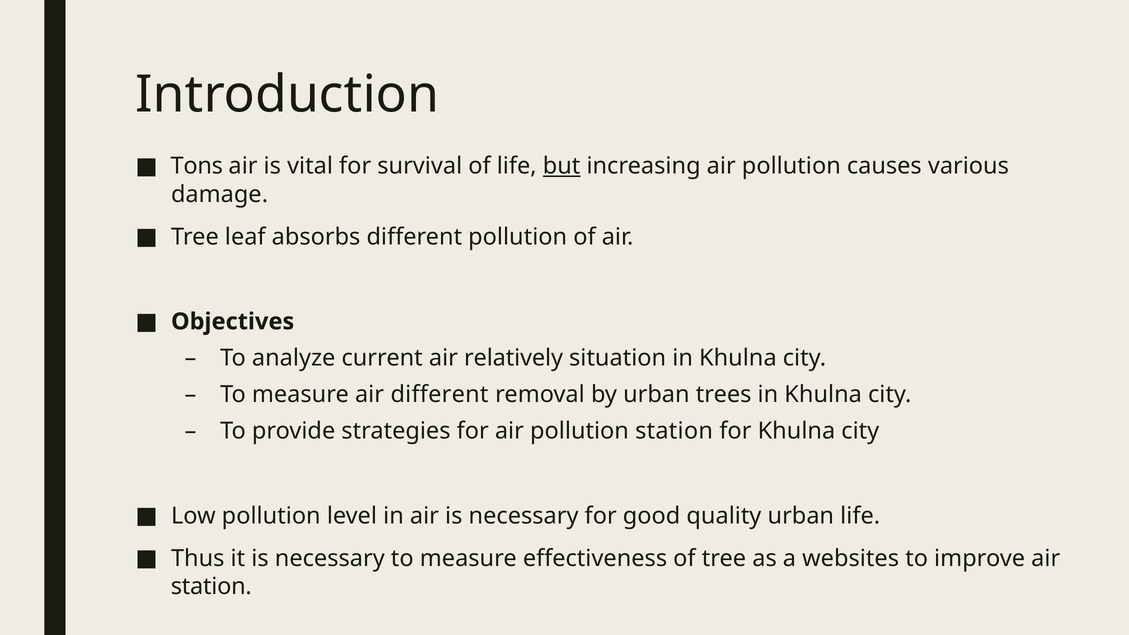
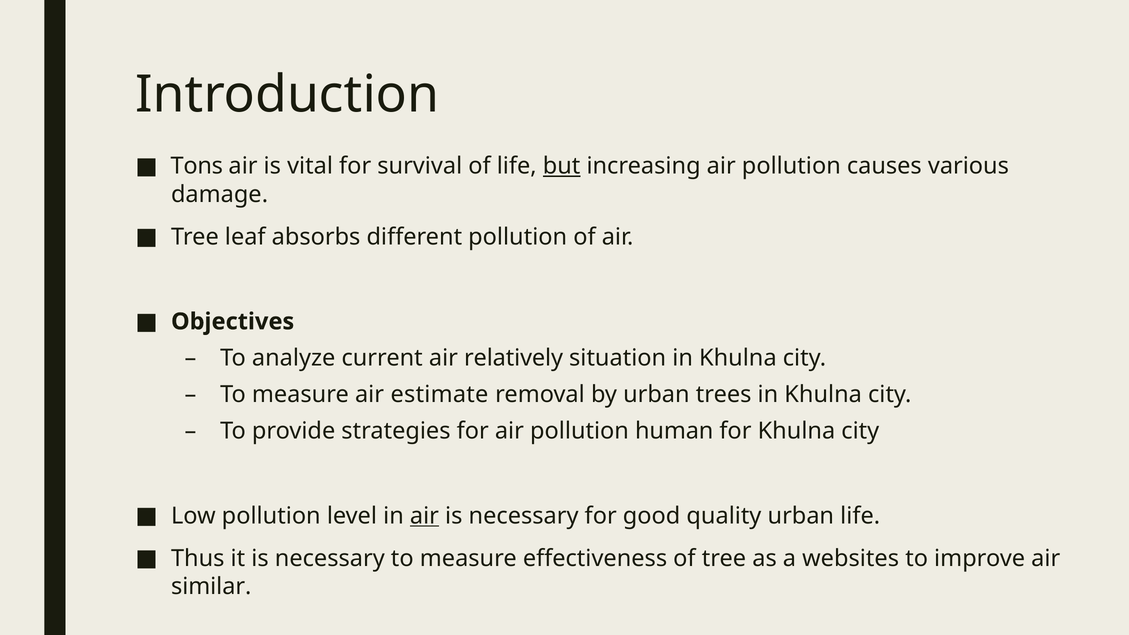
air different: different -> estimate
pollution station: station -> human
air at (424, 516) underline: none -> present
station at (211, 587): station -> similar
